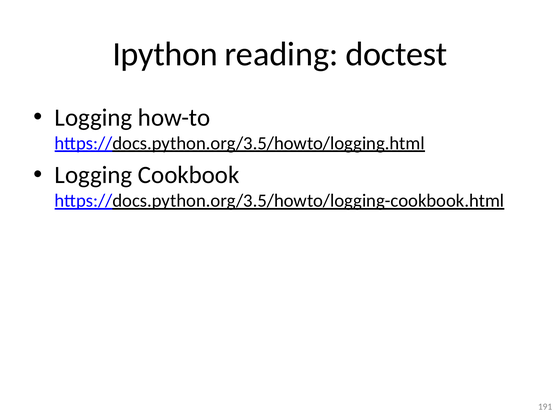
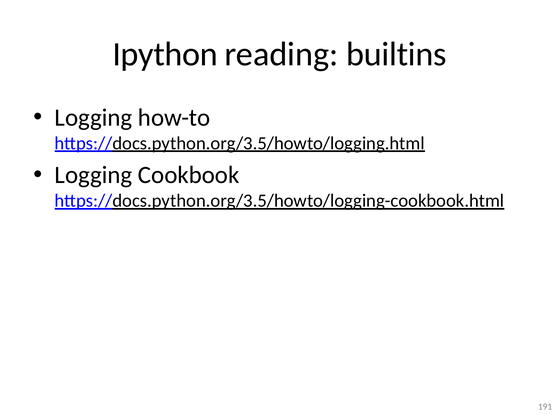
doctest: doctest -> builtins
